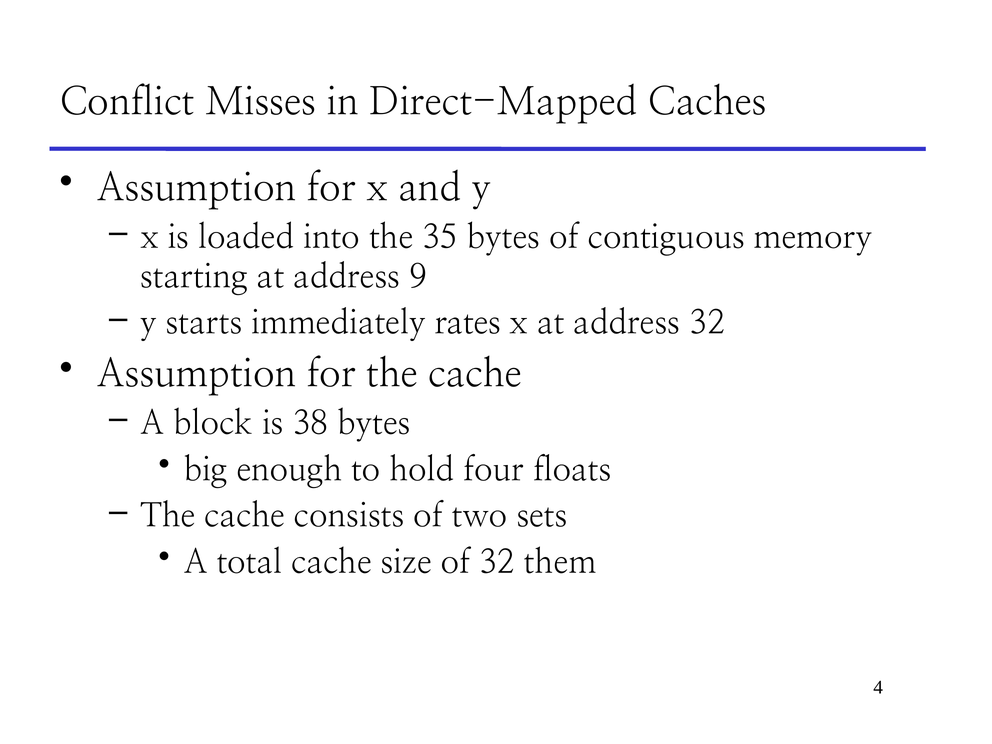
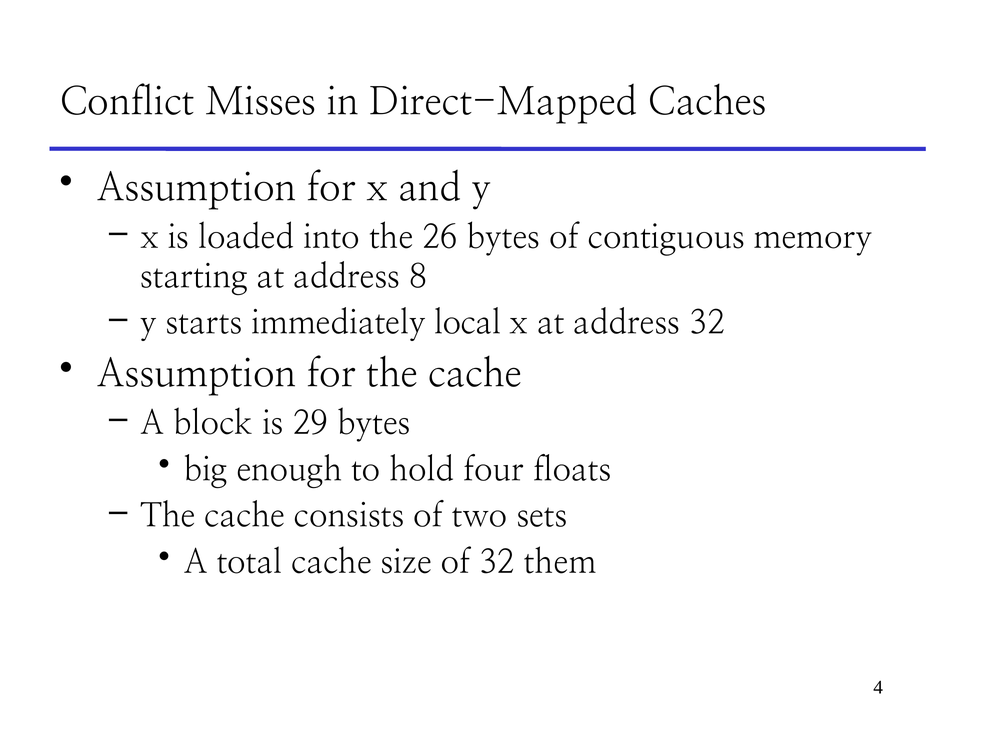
35: 35 -> 26
9: 9 -> 8
rates: rates -> local
38: 38 -> 29
